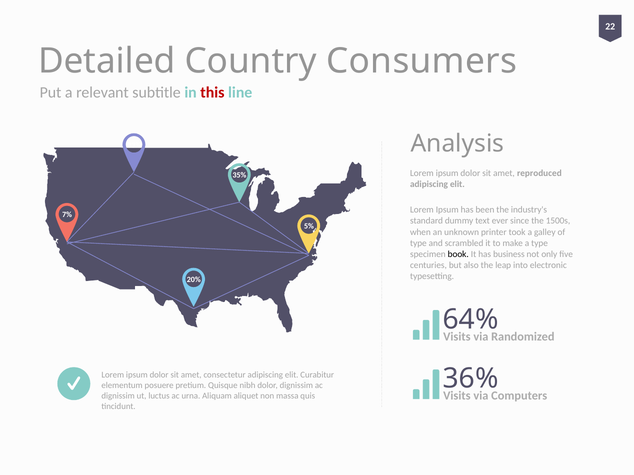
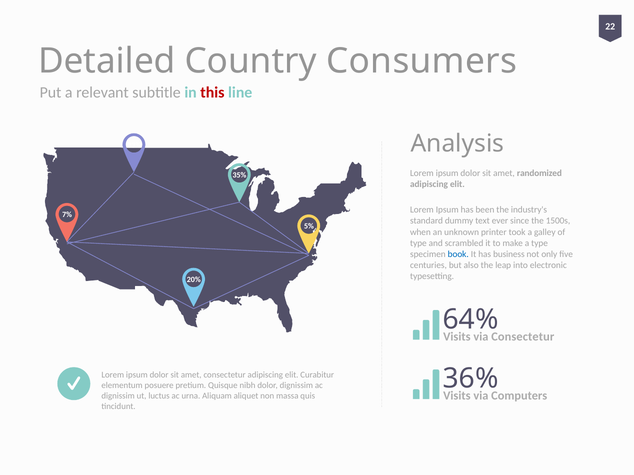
reproduced: reproduced -> randomized
book colour: black -> blue
Randomized at (523, 337): Randomized -> Consectetur
